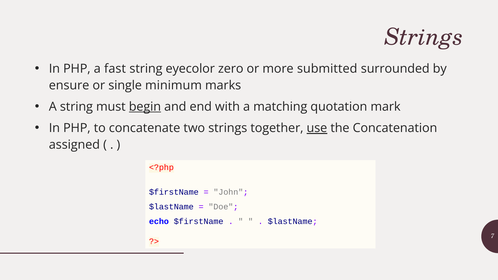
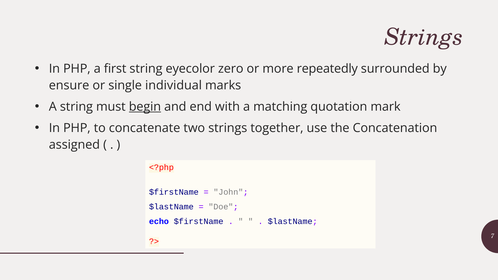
fast: fast -> first
submitted: submitted -> repeatedly
minimum: minimum -> individual
use underline: present -> none
